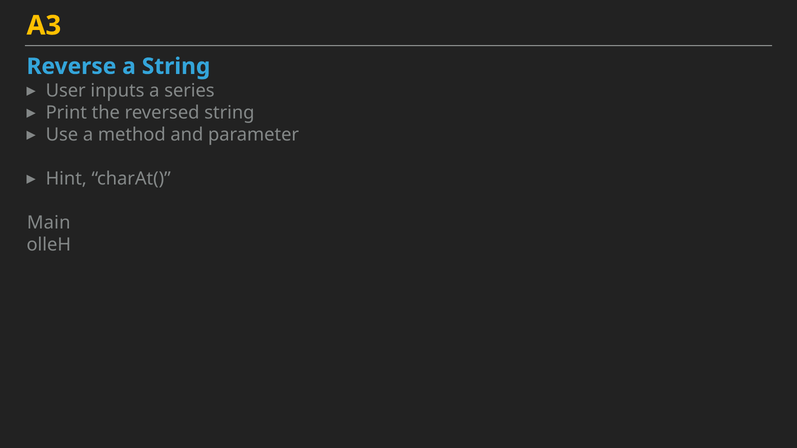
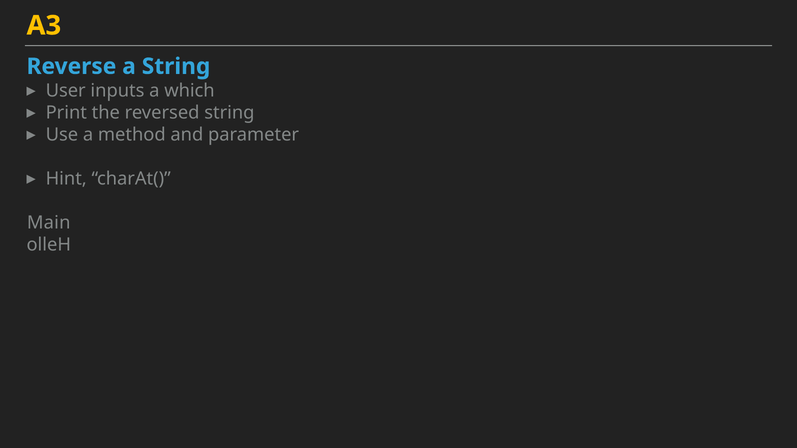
series: series -> which
